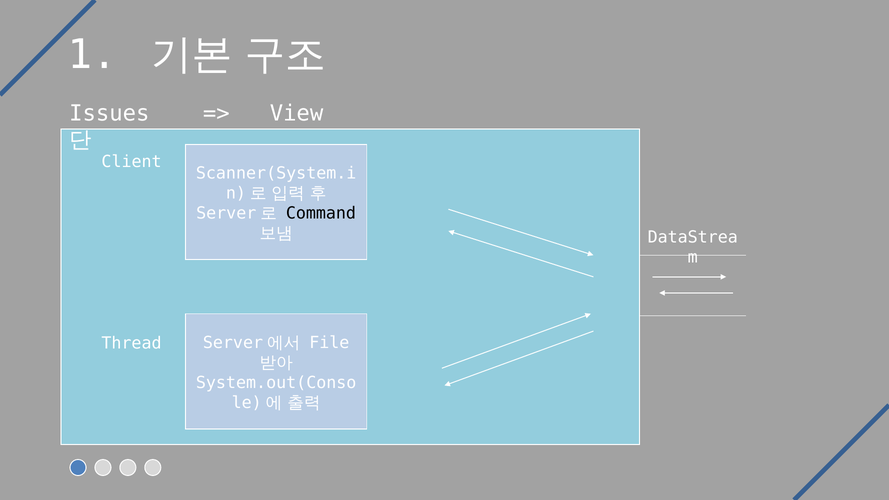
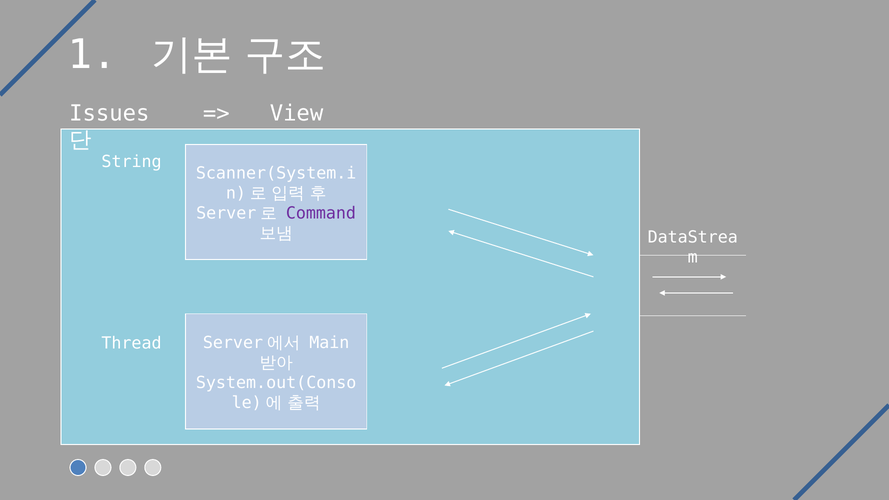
Client: Client -> String
Command colour: black -> purple
File: File -> Main
